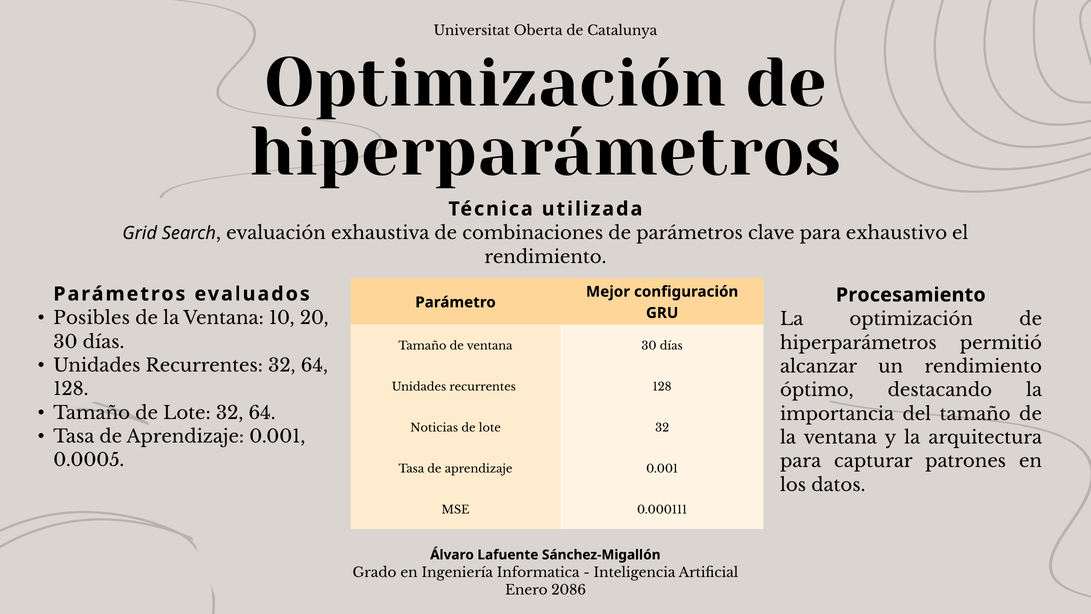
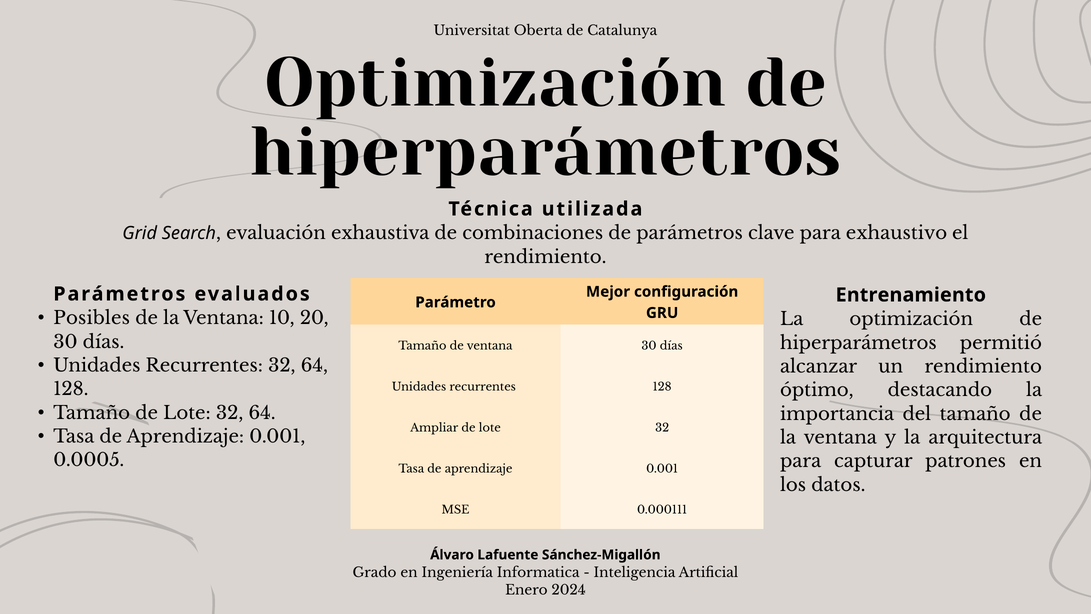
Procesamiento: Procesamiento -> Entrenamiento
Noticias: Noticias -> Ampliar
2086: 2086 -> 2024
